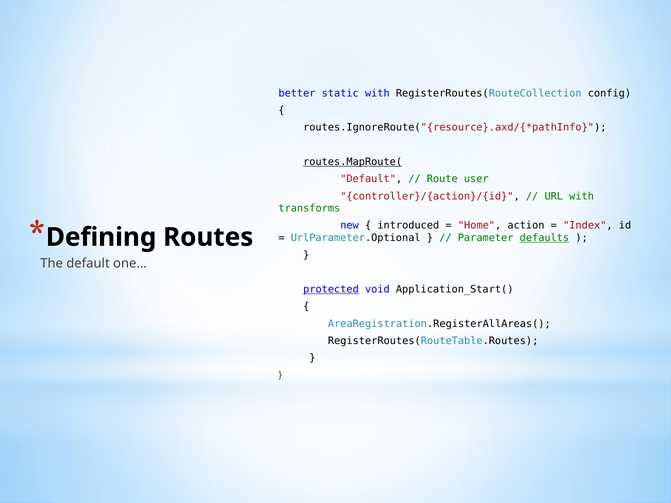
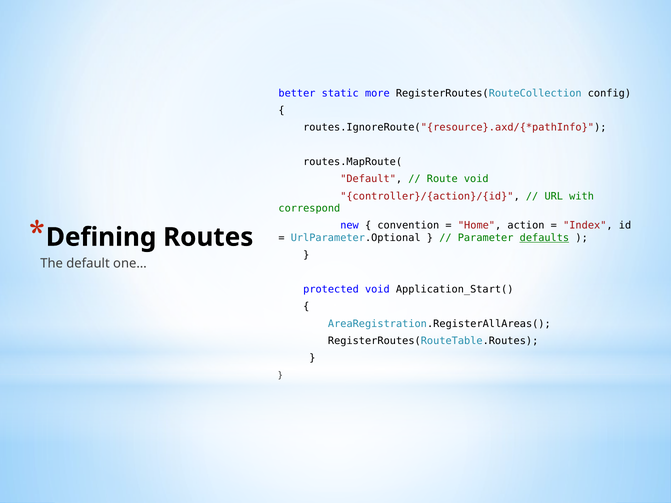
static with: with -> more
routes.MapRoute( underline: present -> none
Route user: user -> void
transforms: transforms -> correspond
introduced: introduced -> convention
protected underline: present -> none
